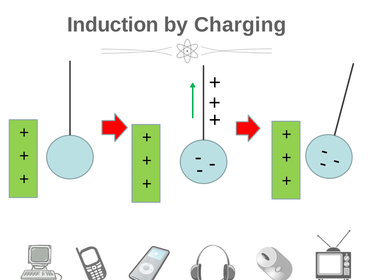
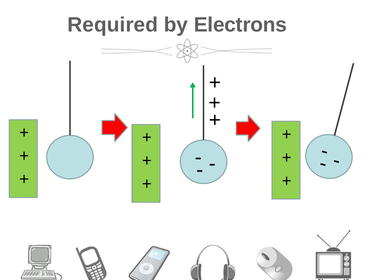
Induction: Induction -> Required
Charging: Charging -> Electrons
